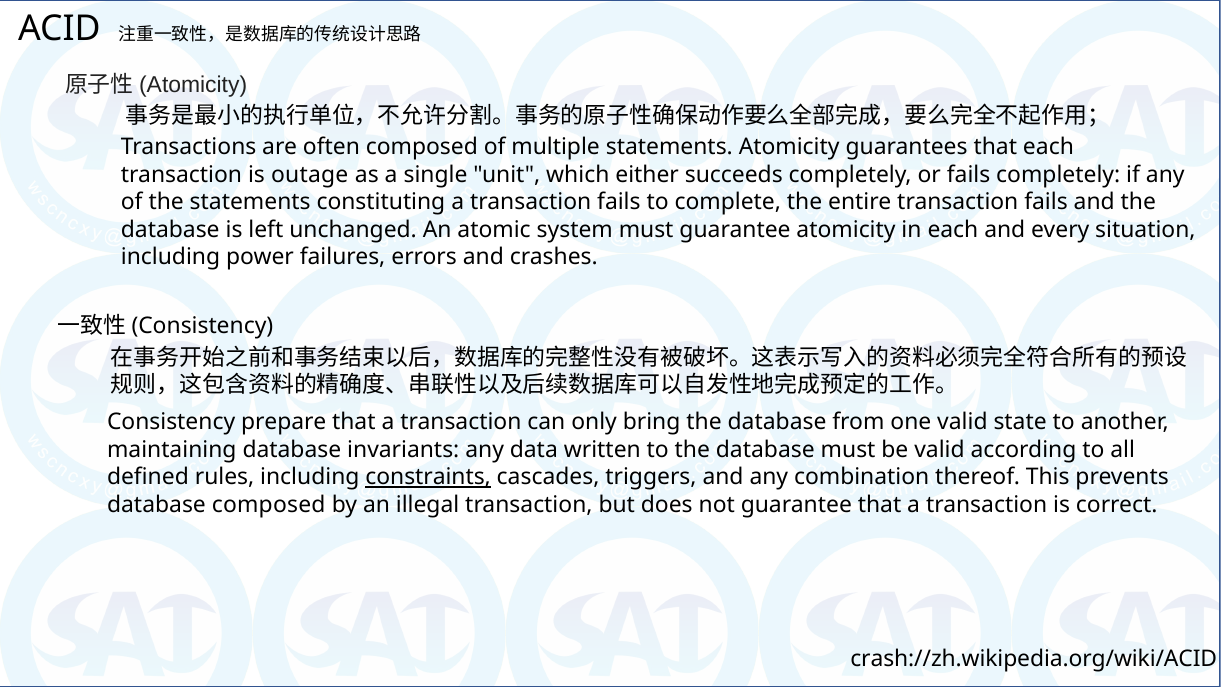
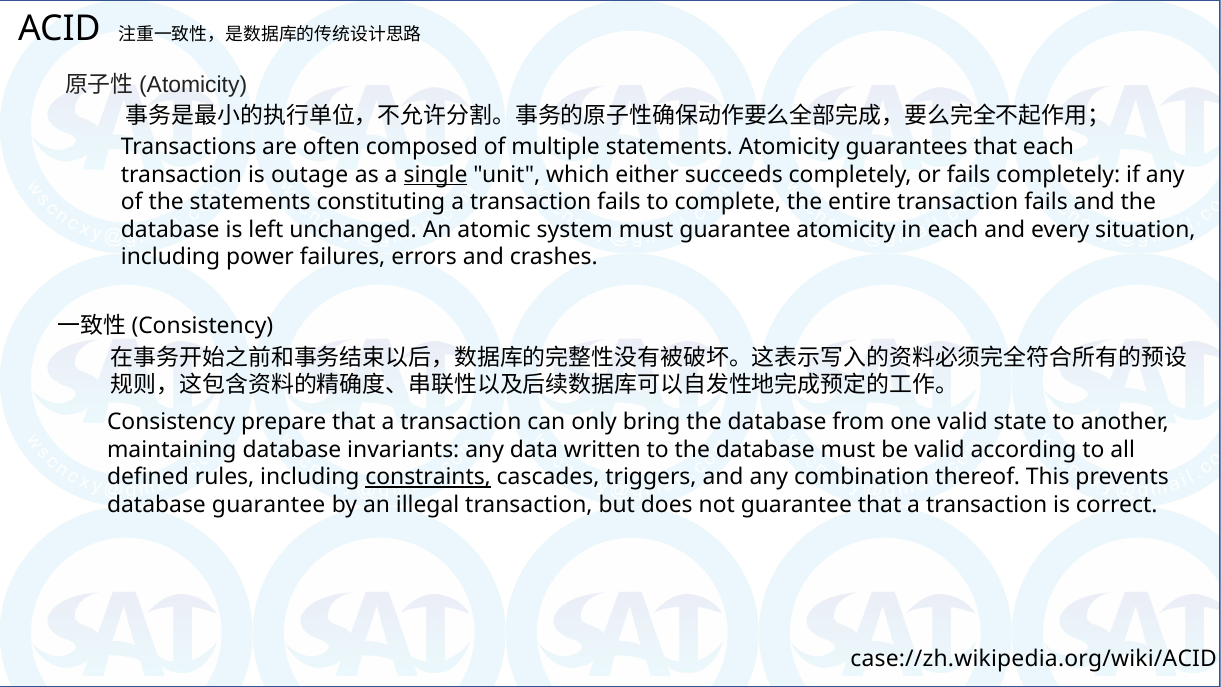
single underline: none -> present
database composed: composed -> guarantee
crash://zh.wikipedia.org/wiki/ACID: crash://zh.wikipedia.org/wiki/ACID -> case://zh.wikipedia.org/wiki/ACID
